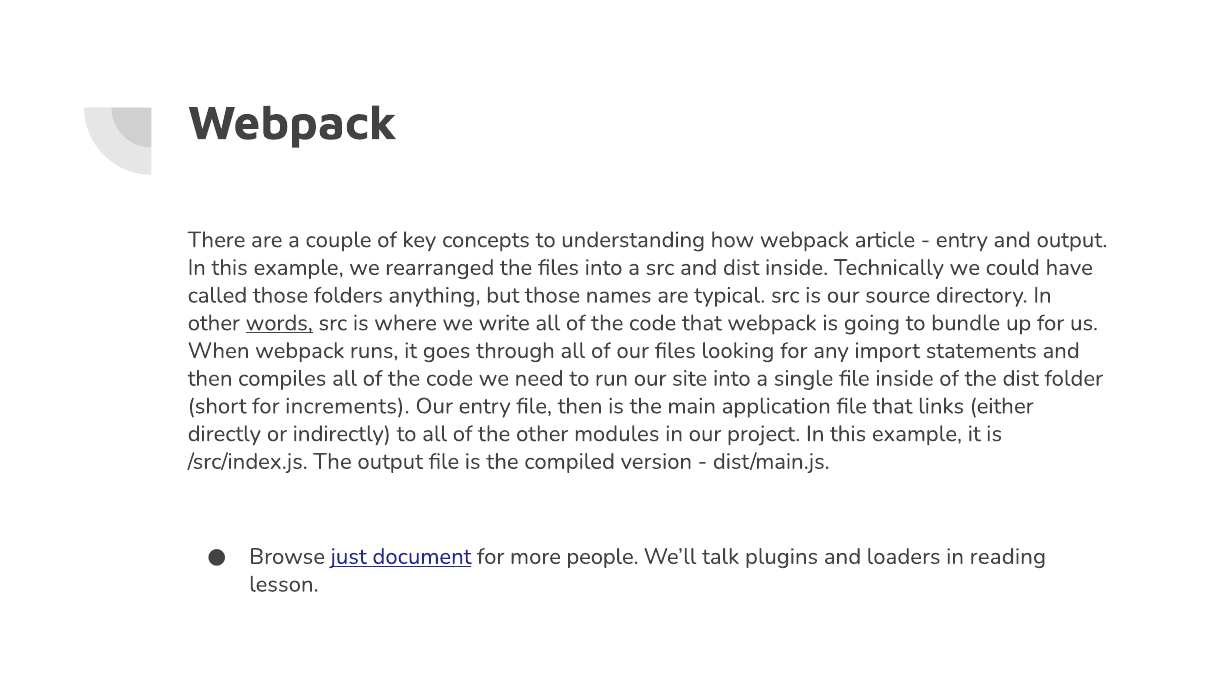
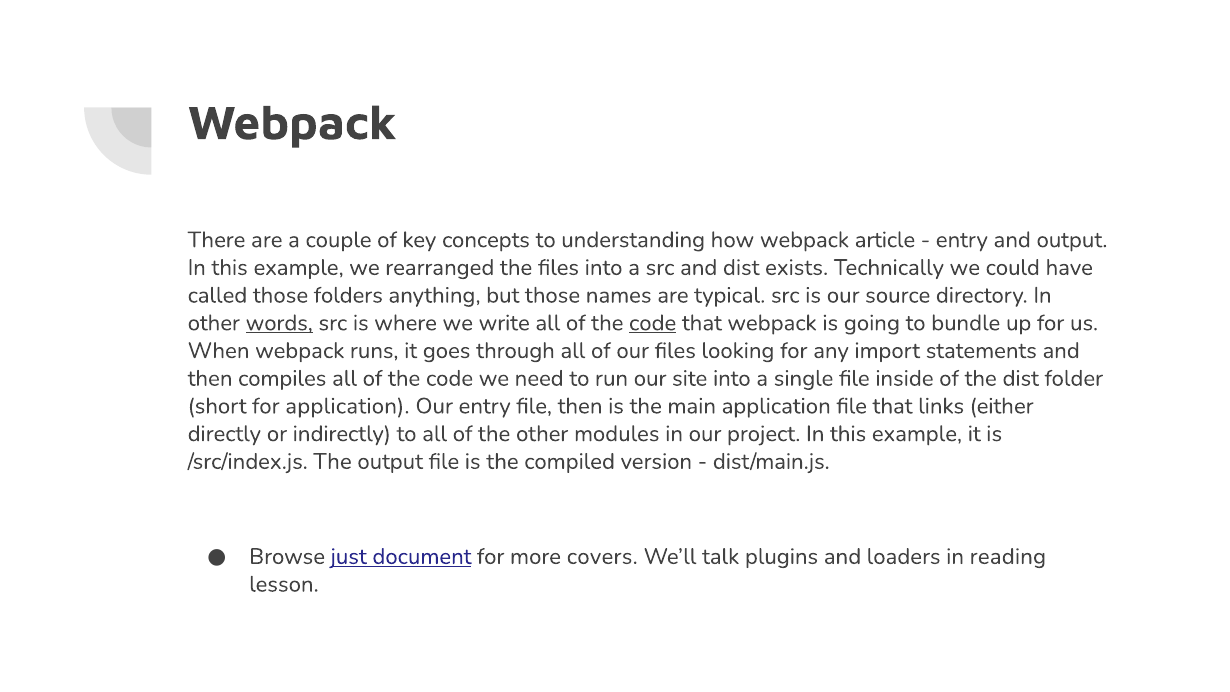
dist inside: inside -> exists
code at (653, 323) underline: none -> present
for increments: increments -> application
people: people -> covers
